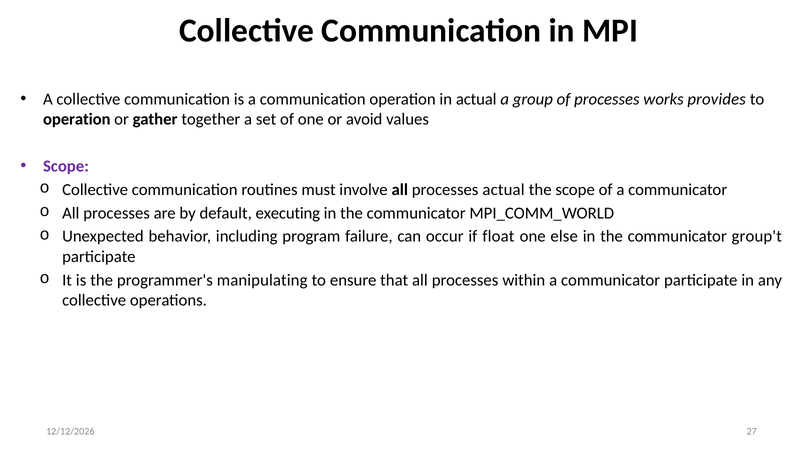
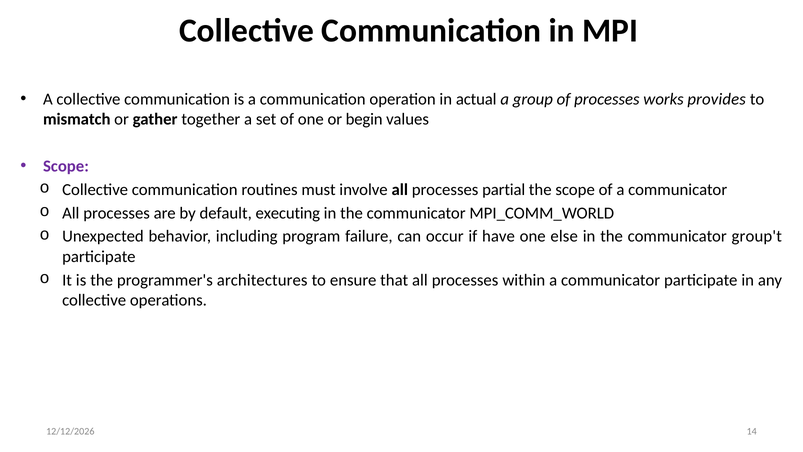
operation at (77, 119): operation -> mismatch
avoid: avoid -> begin
processes actual: actual -> partial
float: float -> have
manipulating: manipulating -> architectures
27: 27 -> 14
